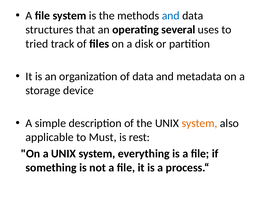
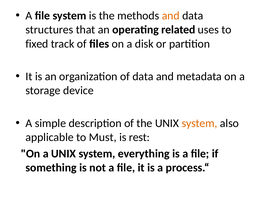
and at (171, 16) colour: blue -> orange
several: several -> related
tried: tried -> fixed
